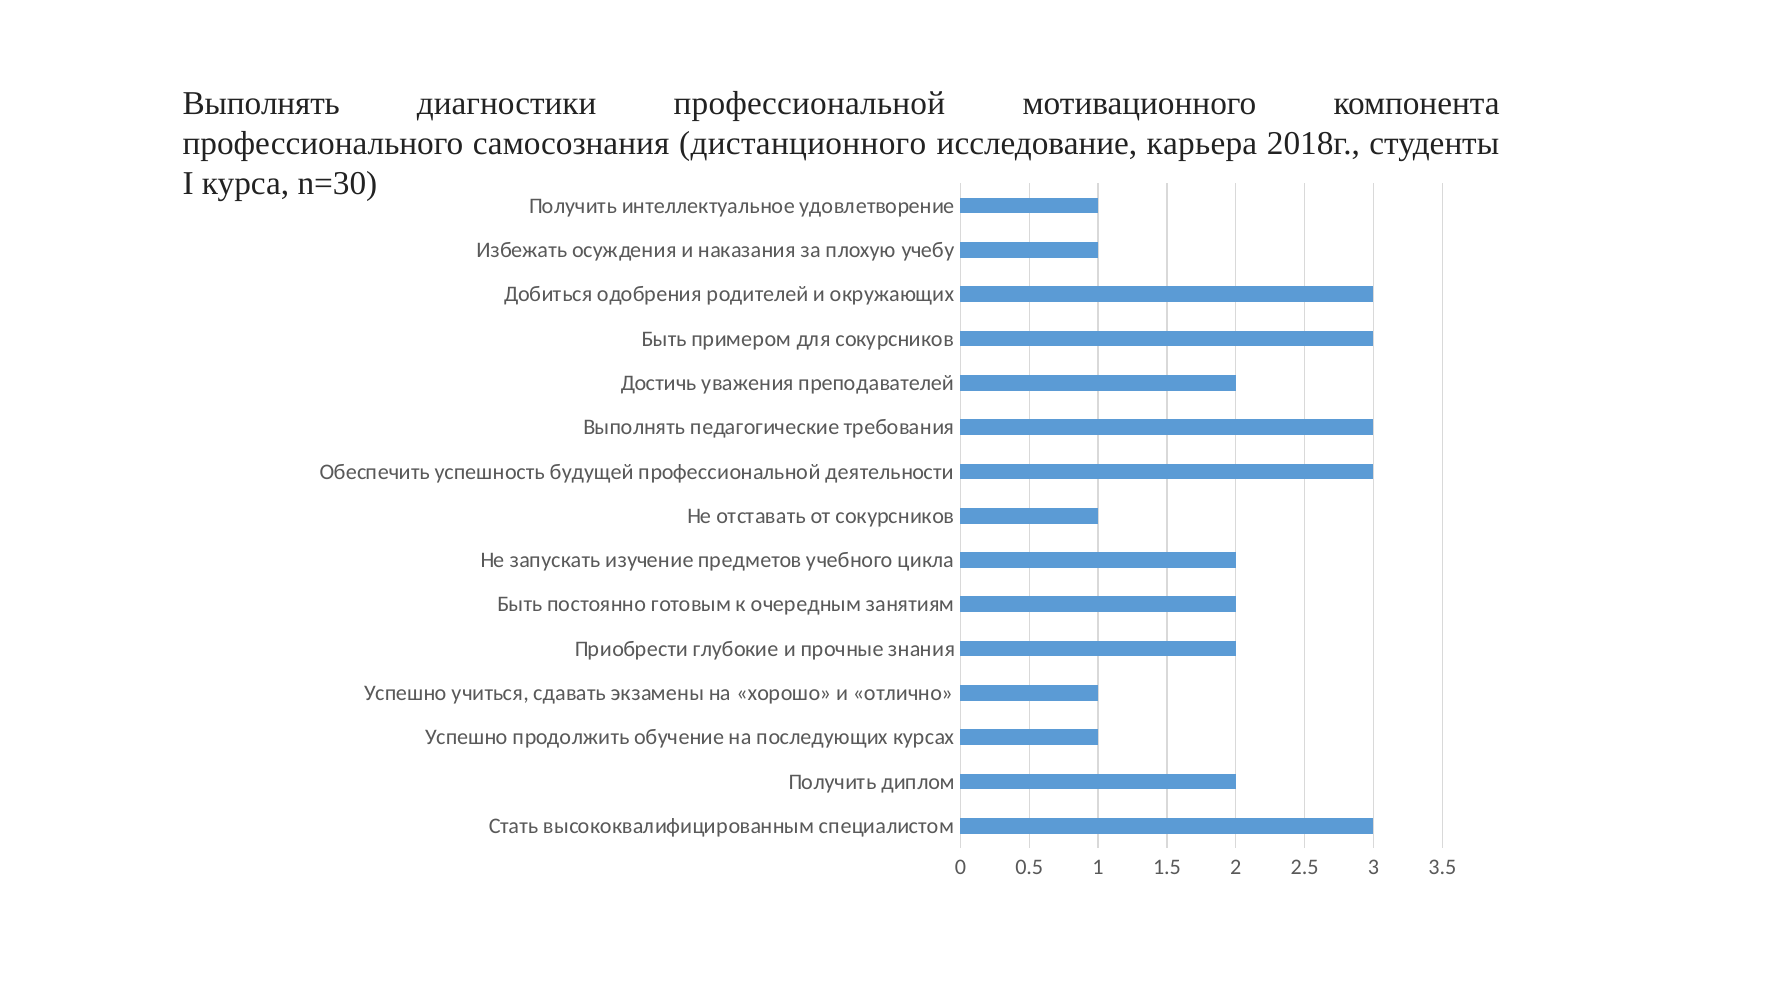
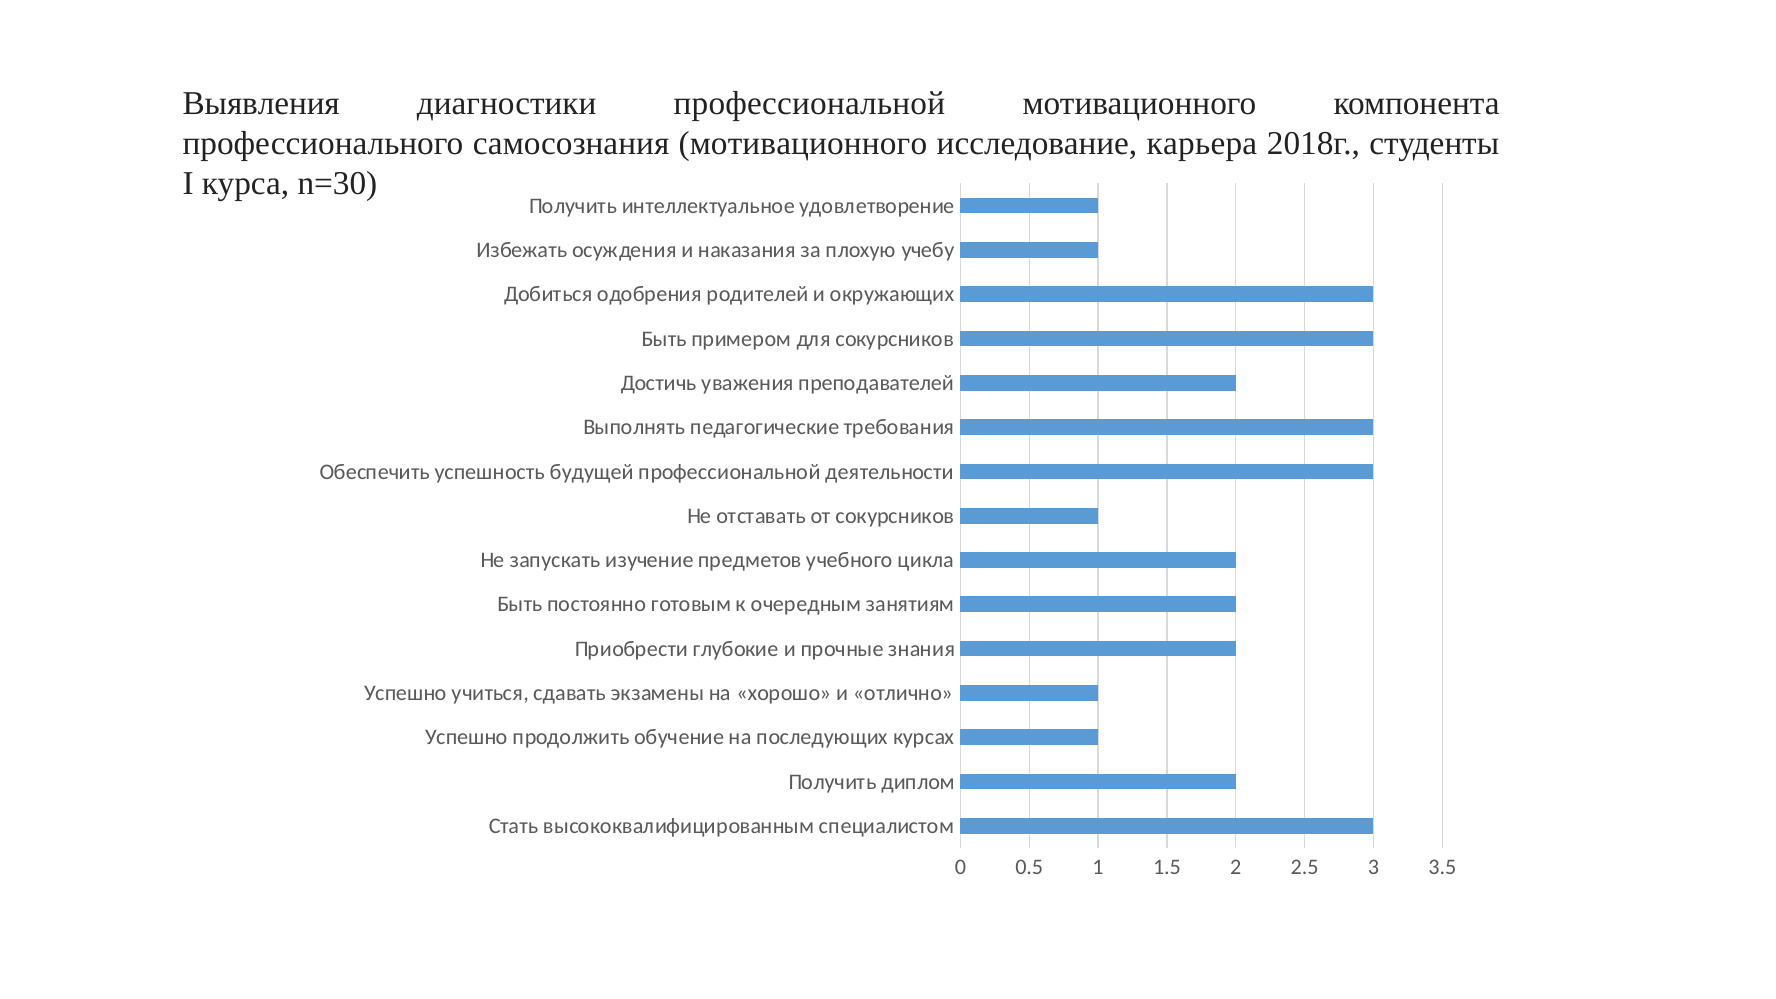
Выполнять at (261, 104): Выполнять -> Выявления
самосознания дистанционного: дистанционного -> мотивационного
